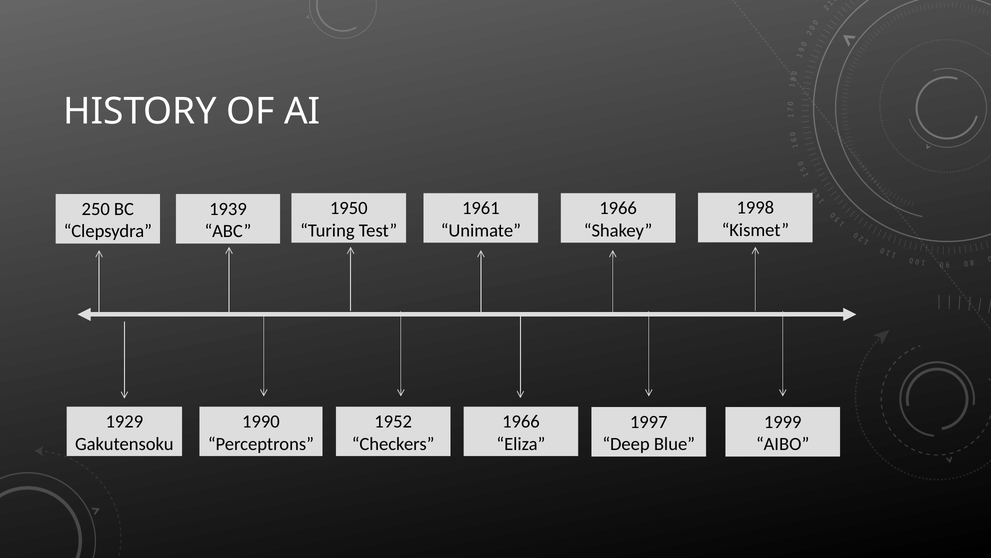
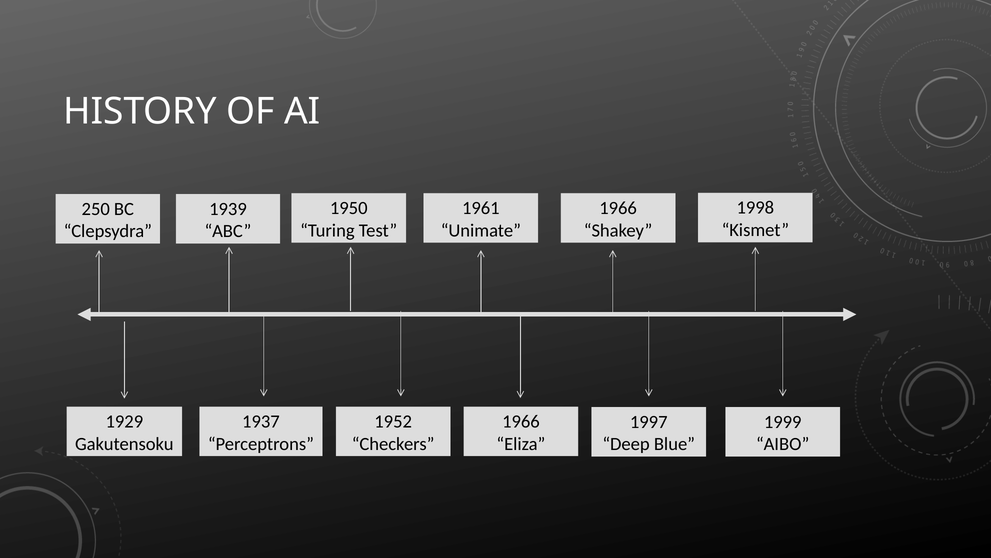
1990: 1990 -> 1937
